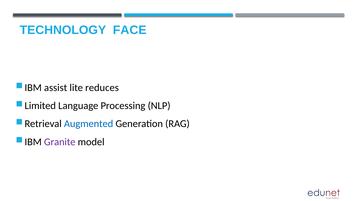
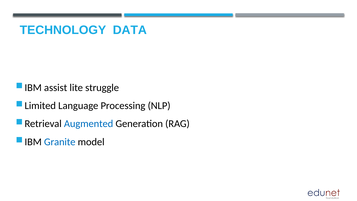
FACE: FACE -> DATA
reduces: reduces -> struggle
Granite colour: purple -> blue
